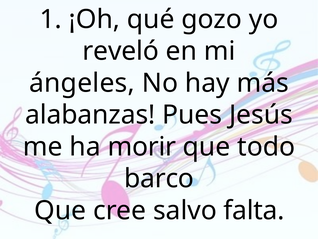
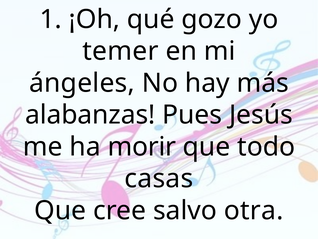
reveló: reveló -> temer
barco: barco -> casas
falta: falta -> otra
